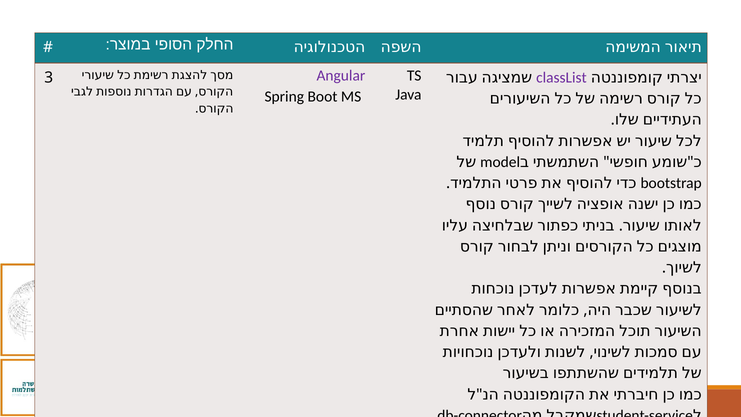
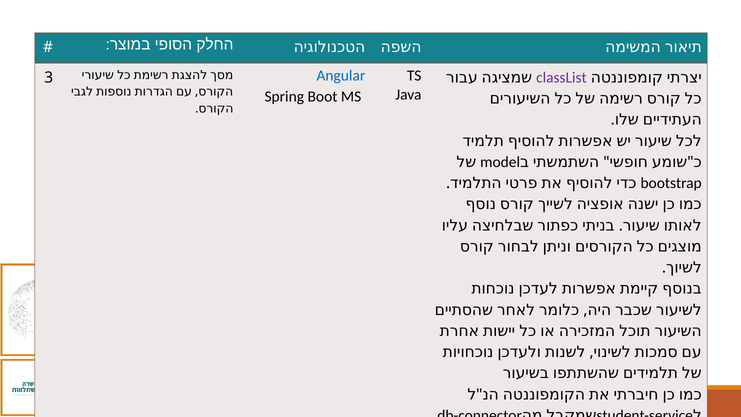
Angular colour: purple -> blue
